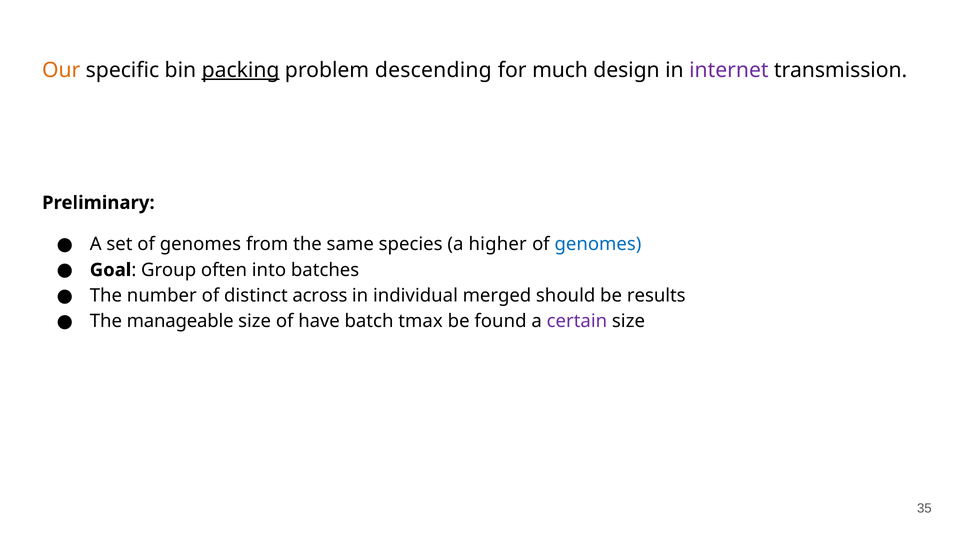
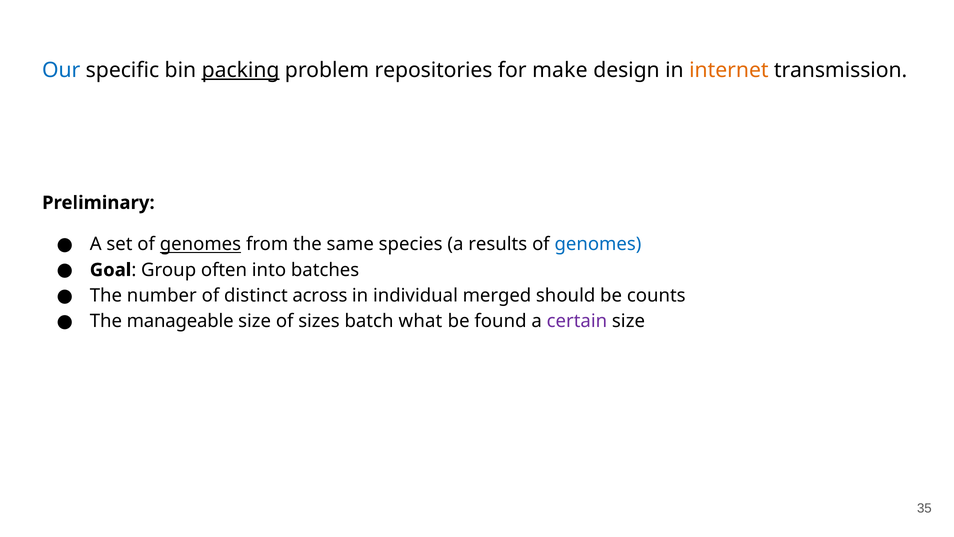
Our colour: orange -> blue
descending: descending -> repositories
much: much -> make
internet colour: purple -> orange
genomes at (200, 244) underline: none -> present
higher: higher -> results
results: results -> counts
have: have -> sizes
tmax: tmax -> what
